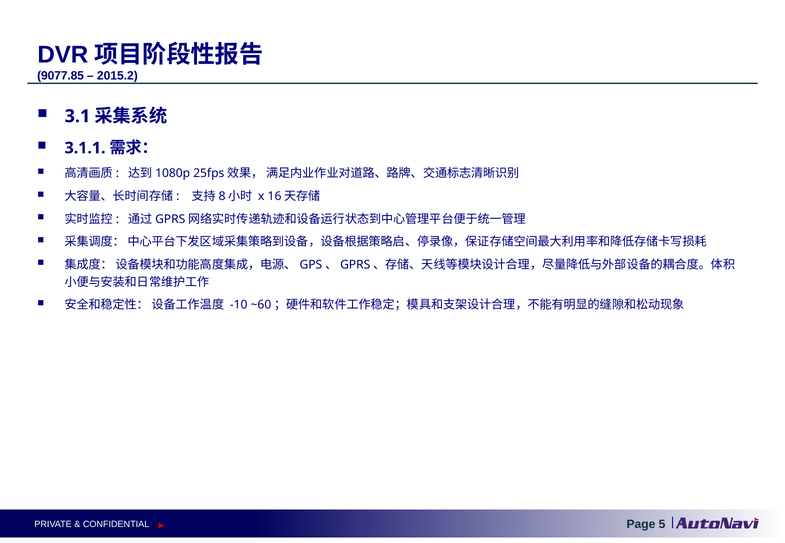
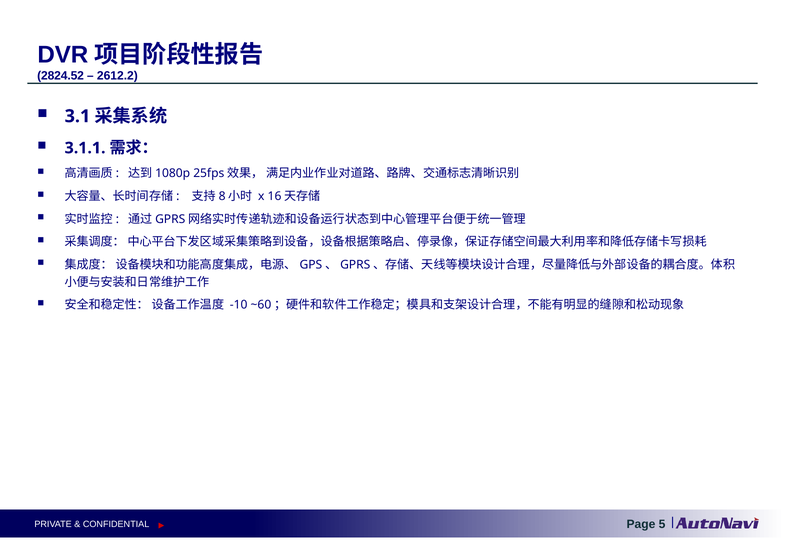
9077.85: 9077.85 -> 2824.52
2015.2: 2015.2 -> 2612.2
